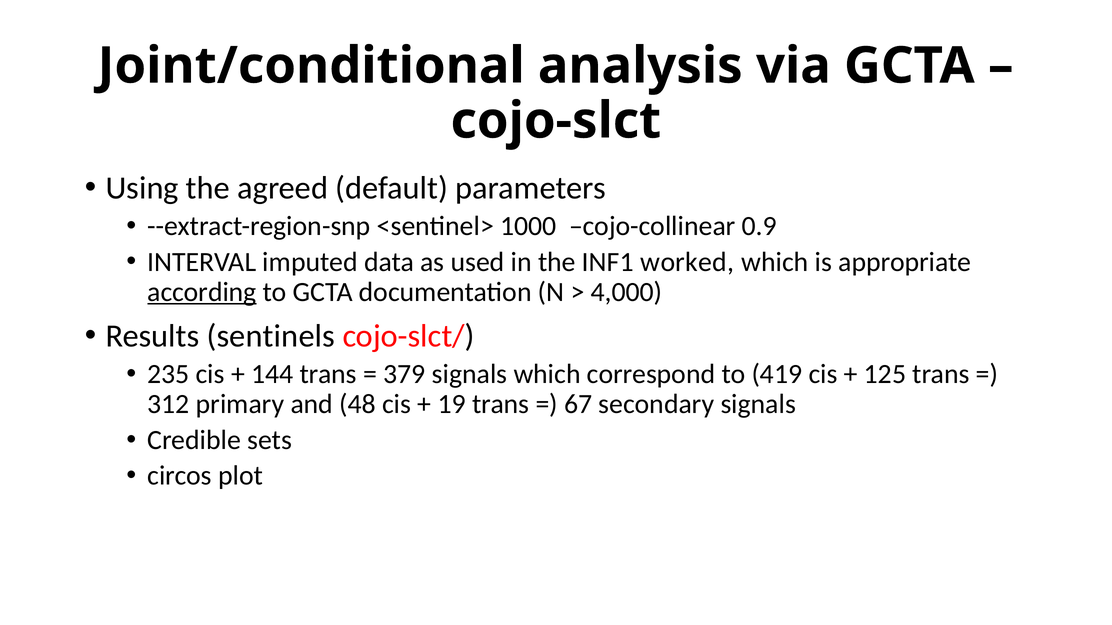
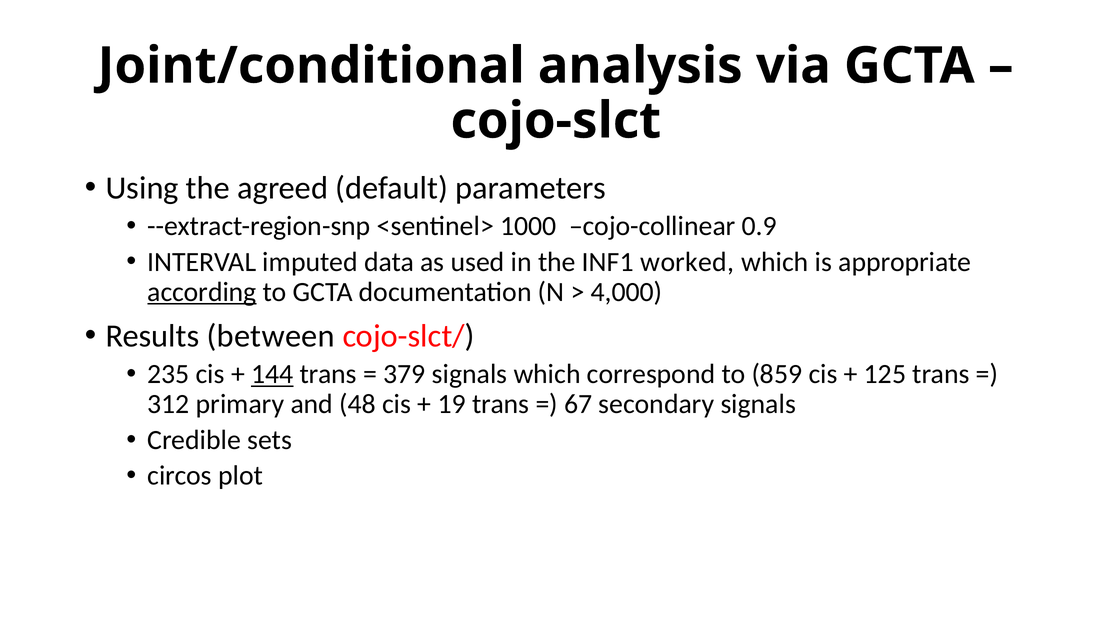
sentinels: sentinels -> between
144 underline: none -> present
419: 419 -> 859
